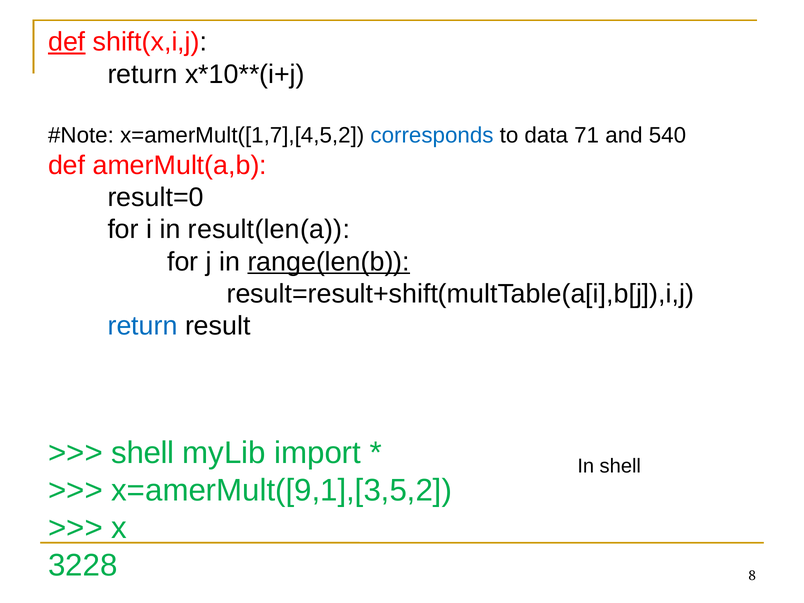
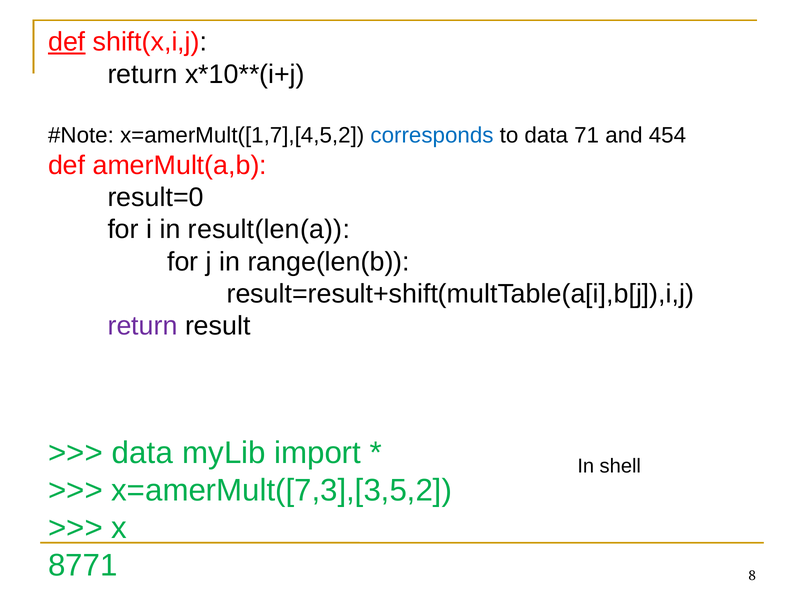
540: 540 -> 454
range(len(b underline: present -> none
return at (143, 326) colour: blue -> purple
shell at (143, 453): shell -> data
x=amerMult([9,1],[3,5,2: x=amerMult([9,1],[3,5,2 -> x=amerMult([7,3],[3,5,2
3228: 3228 -> 8771
